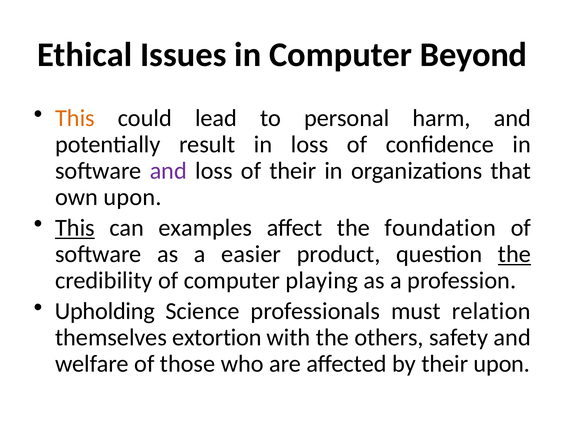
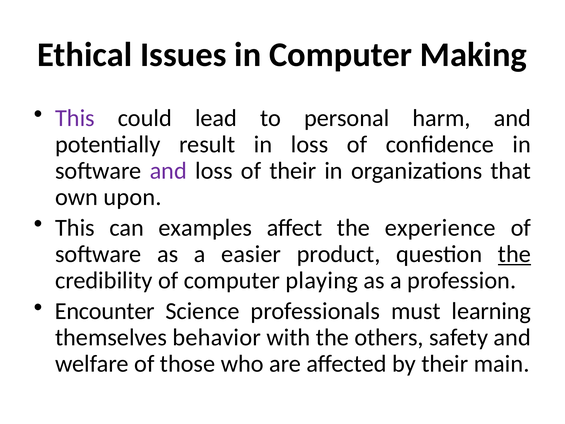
Beyond: Beyond -> Making
This at (75, 118) colour: orange -> purple
This at (75, 228) underline: present -> none
foundation: foundation -> experience
Upholding: Upholding -> Encounter
relation: relation -> learning
extortion: extortion -> behavior
their upon: upon -> main
